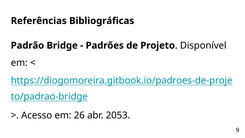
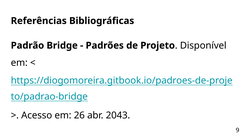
2053: 2053 -> 2043
